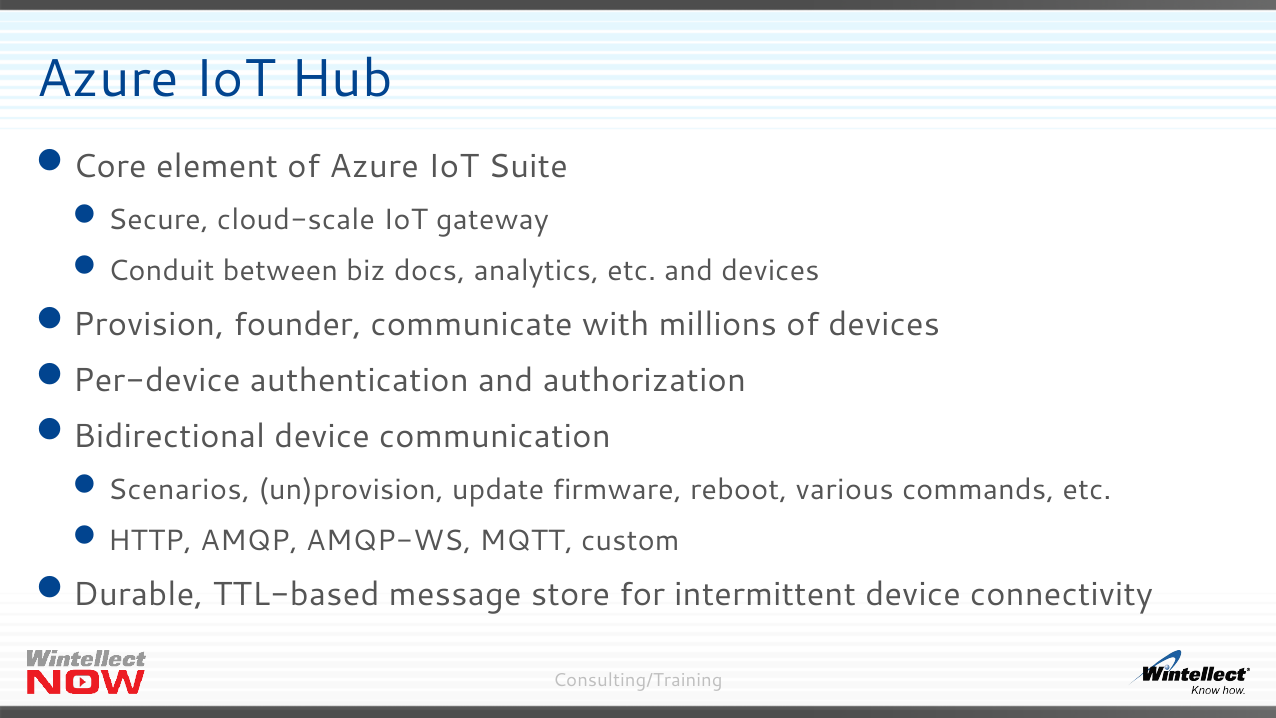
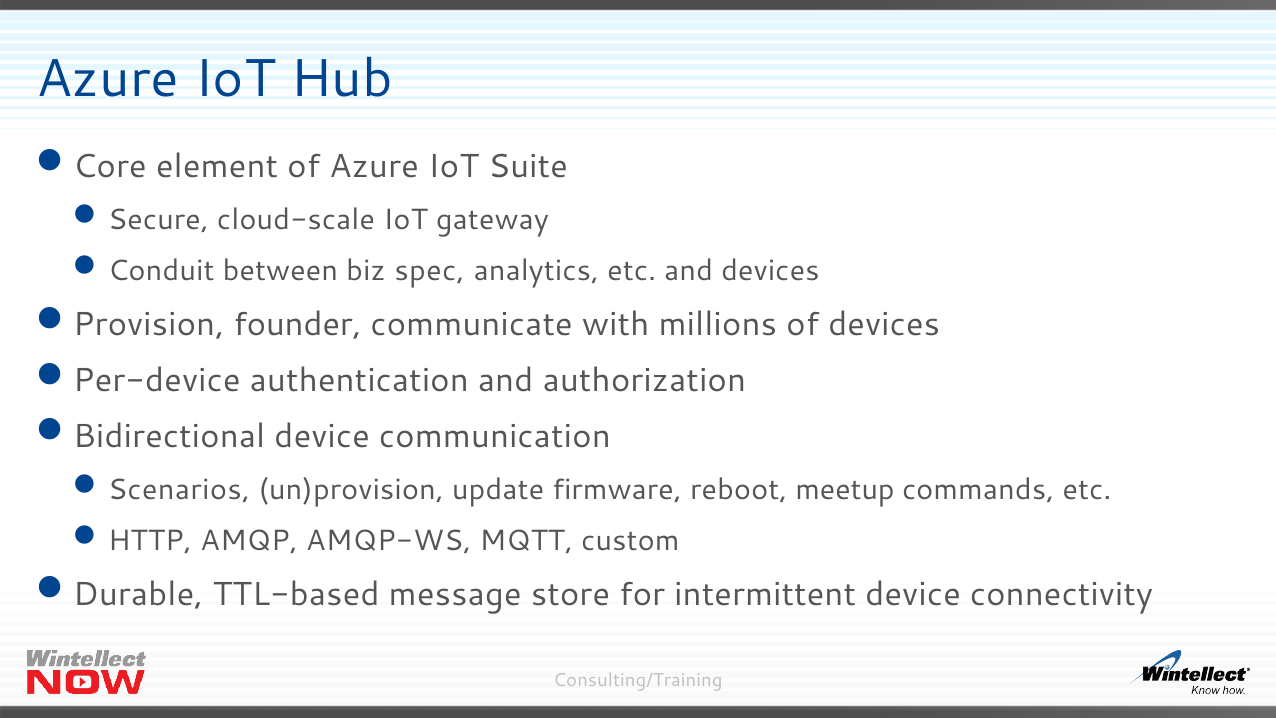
docs: docs -> spec
various: various -> meetup
